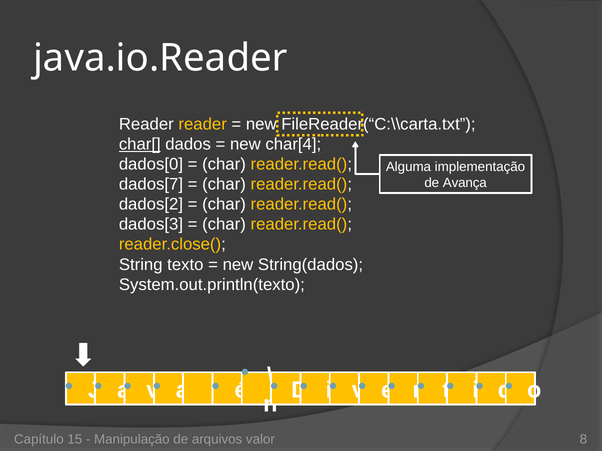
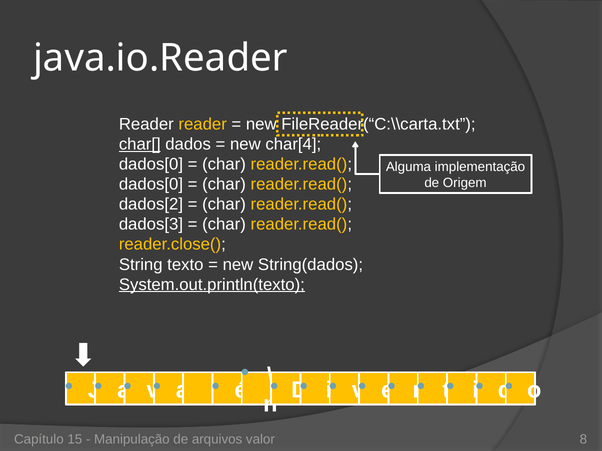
dados[7 at (151, 184): dados[7 -> dados[0
Avança: Avança -> Origem
System.out.println(texto underline: none -> present
